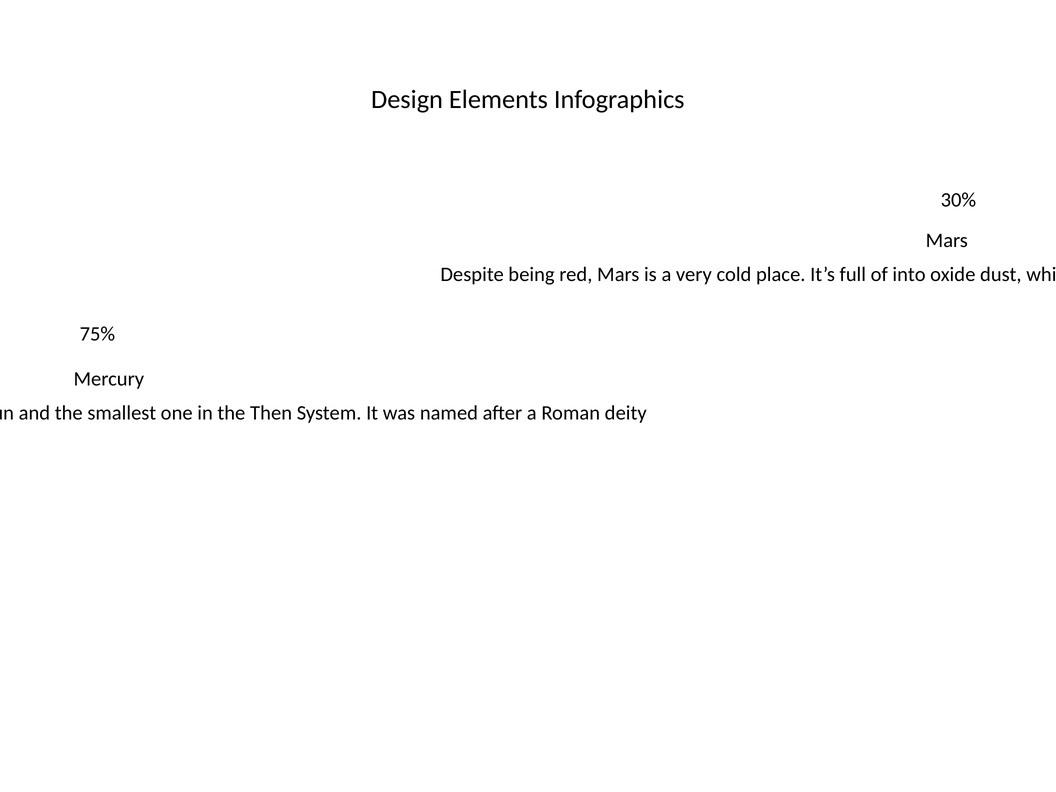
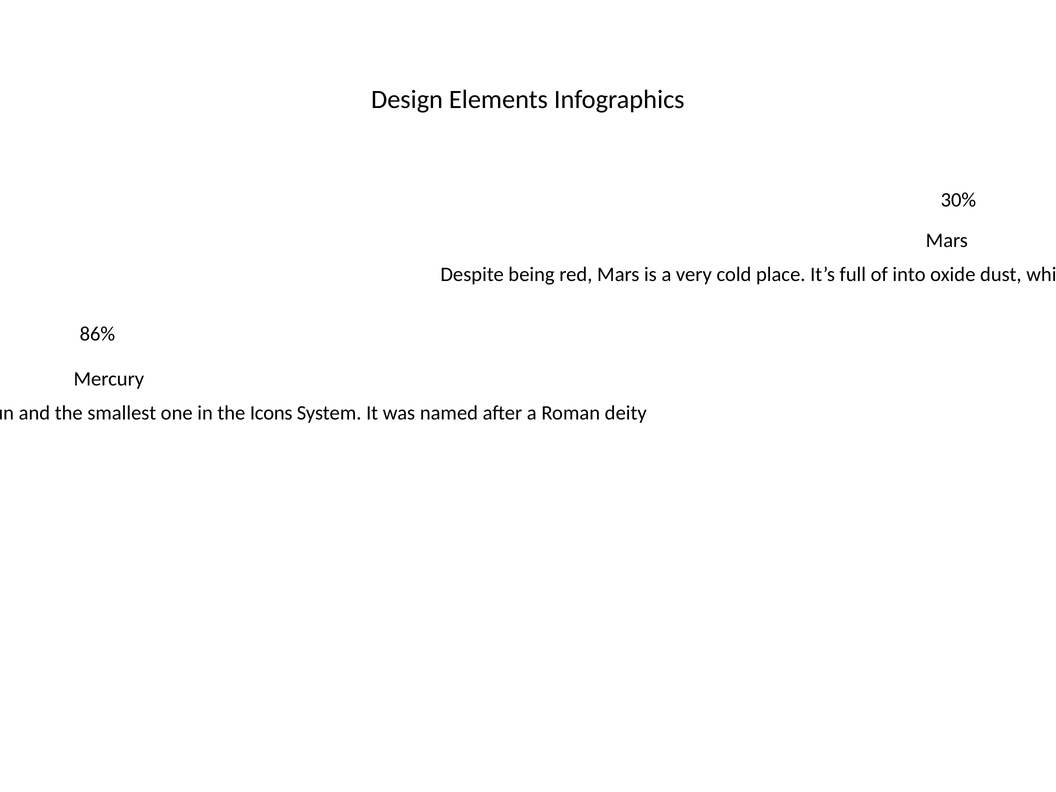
75%: 75% -> 86%
Then: Then -> Icons
